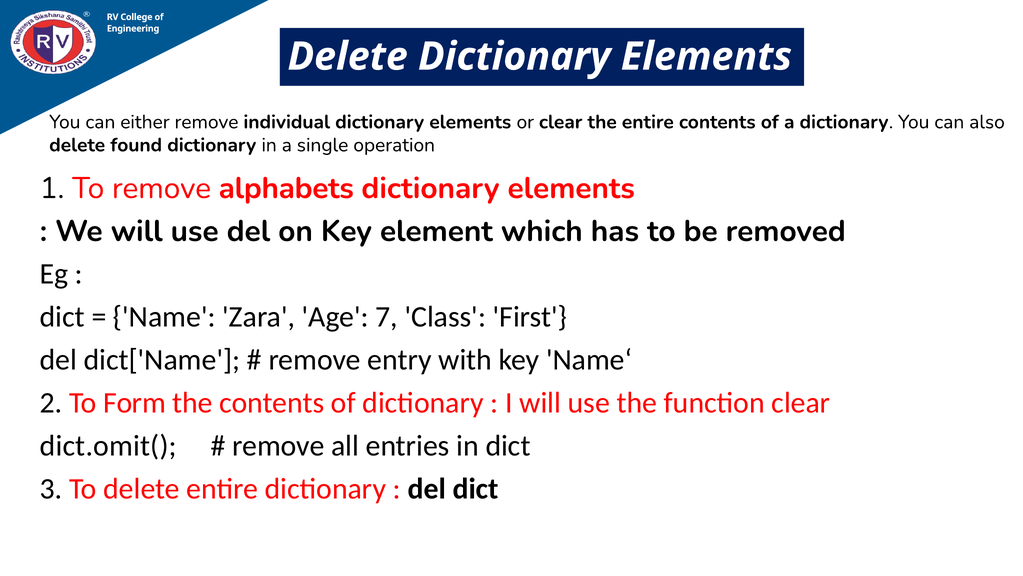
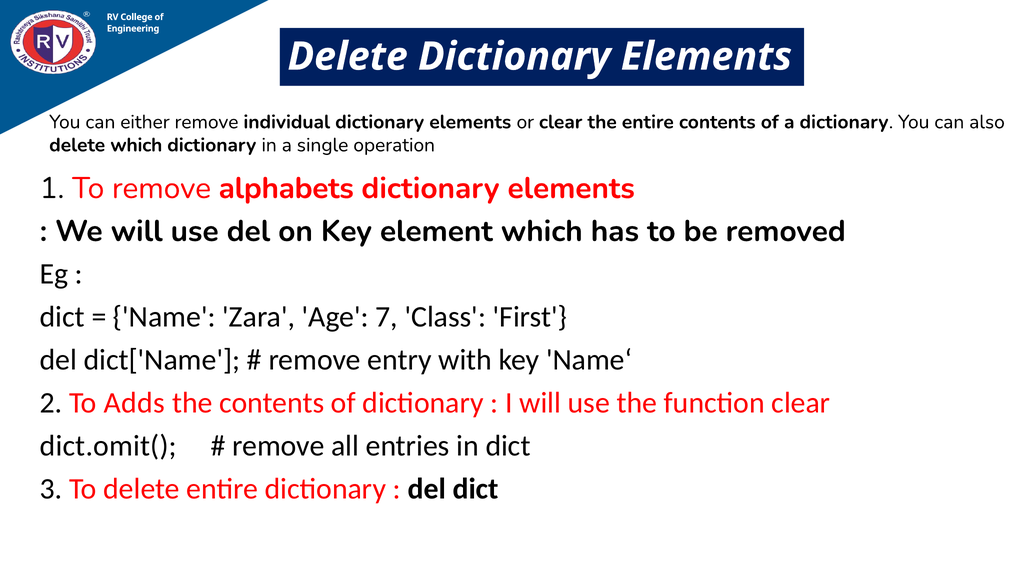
delete found: found -> which
Form: Form -> Adds
